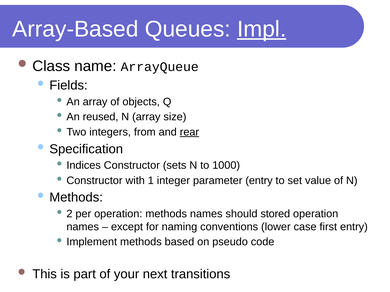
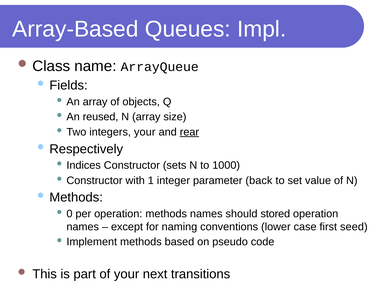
Impl underline: present -> none
integers from: from -> your
Specification: Specification -> Respectively
parameter entry: entry -> back
2: 2 -> 0
first entry: entry -> seed
